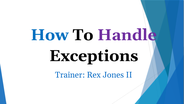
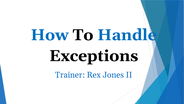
Handle colour: purple -> blue
